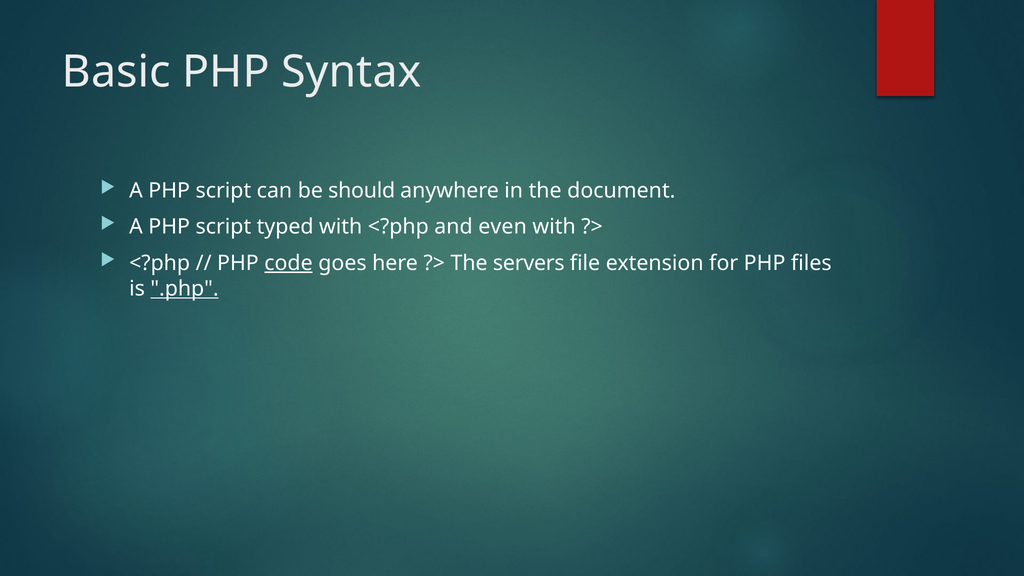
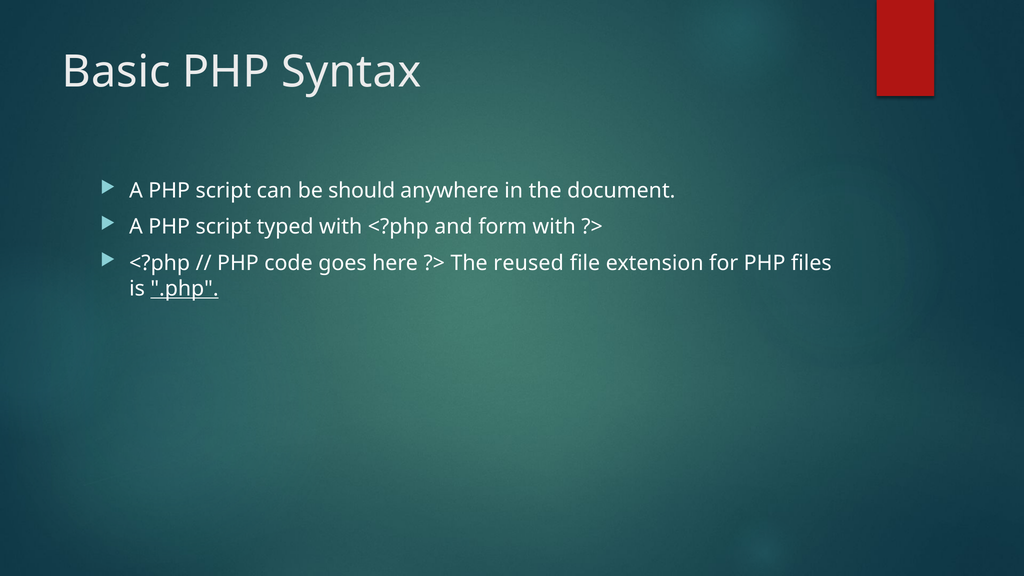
even: even -> form
code underline: present -> none
servers: servers -> reused
